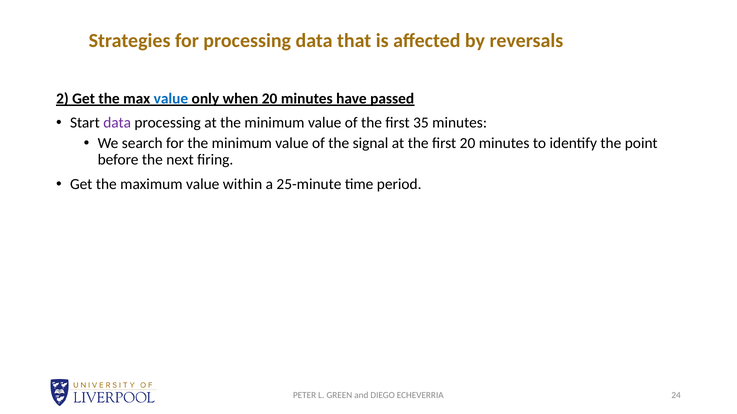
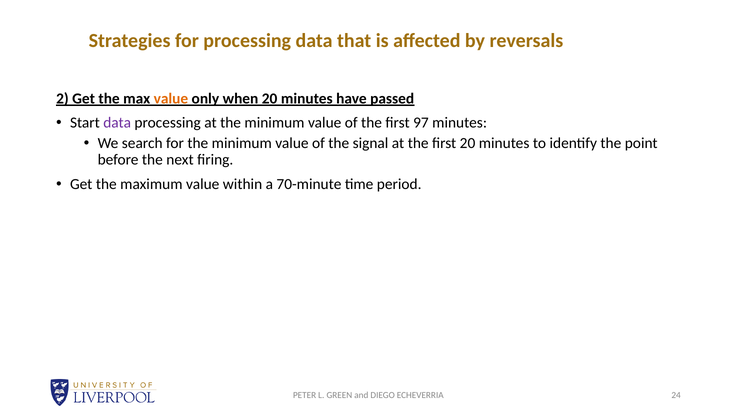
value at (171, 99) colour: blue -> orange
35: 35 -> 97
25-minute: 25-minute -> 70-minute
